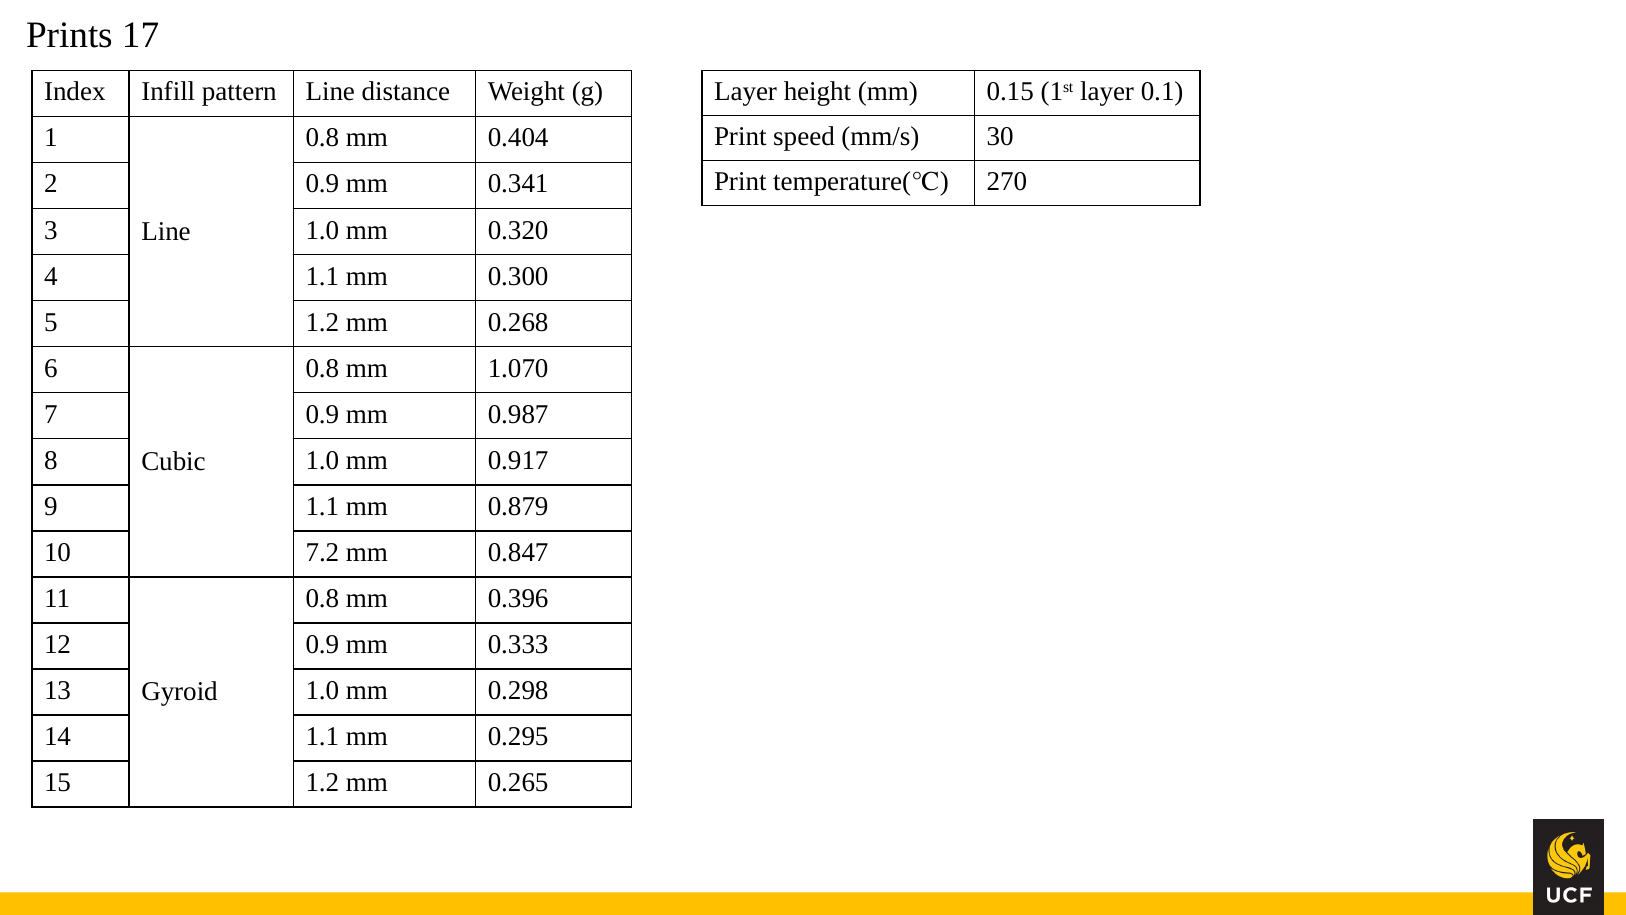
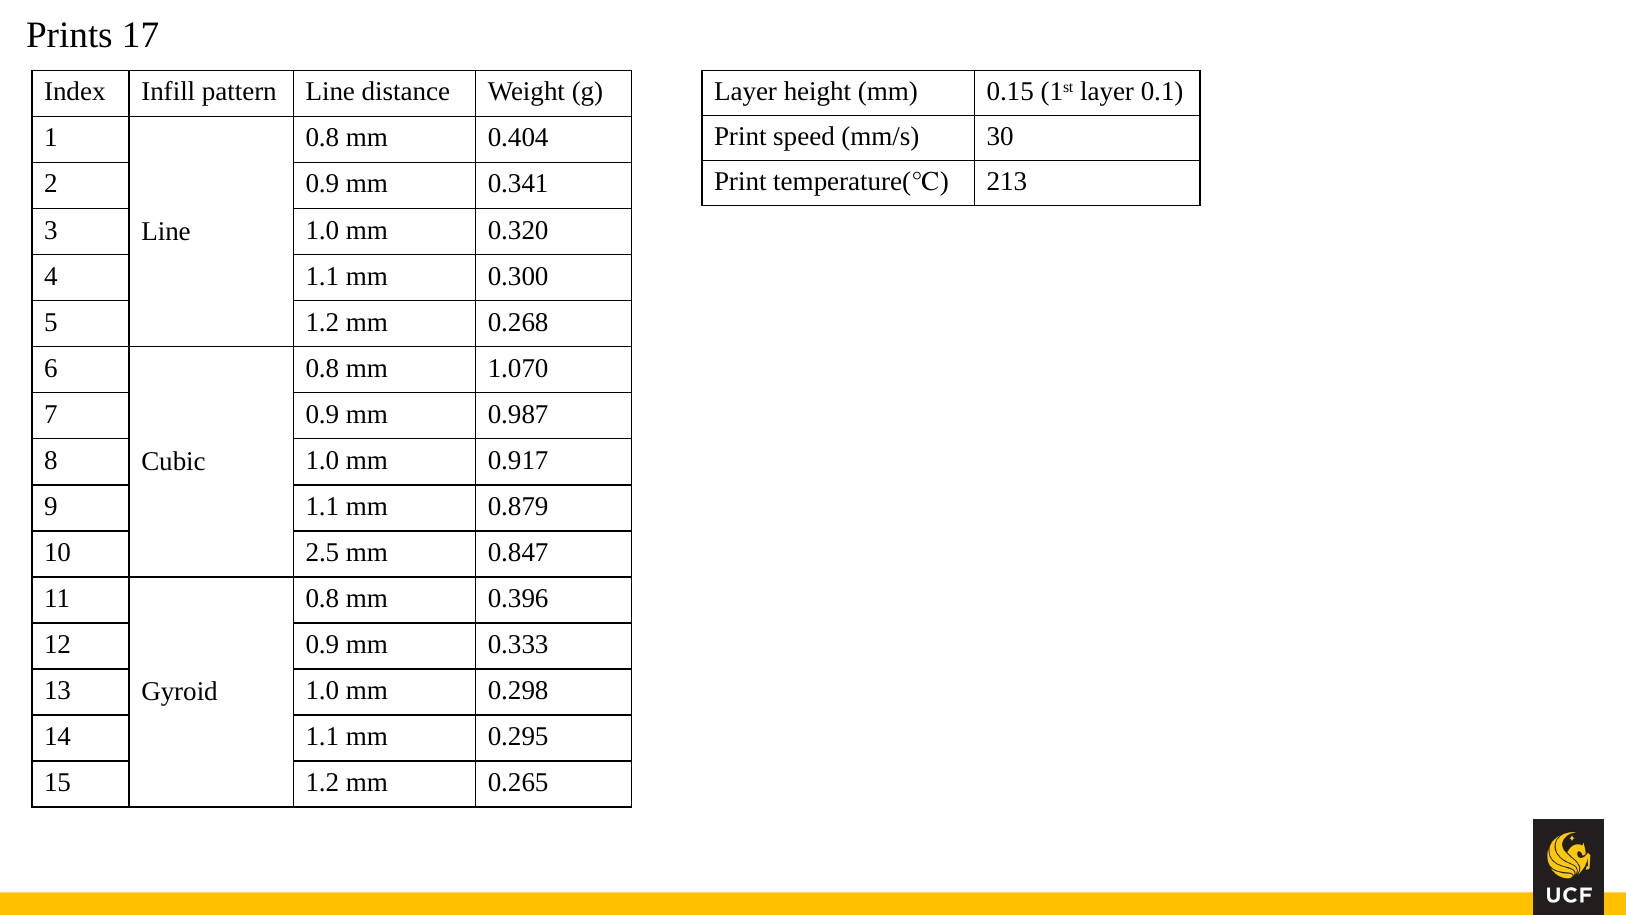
270: 270 -> 213
7.2: 7.2 -> 2.5
